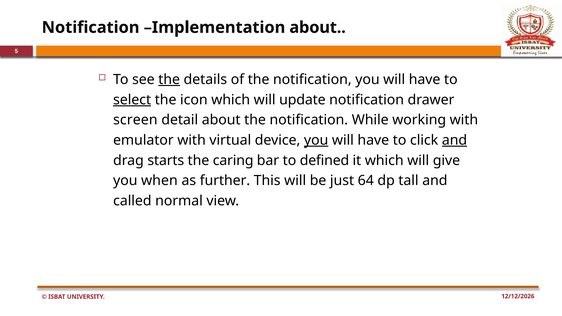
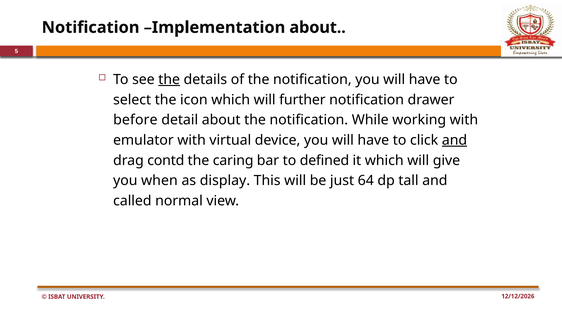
select underline: present -> none
update: update -> further
screen: screen -> before
you at (316, 140) underline: present -> none
starts: starts -> contd
further: further -> display
